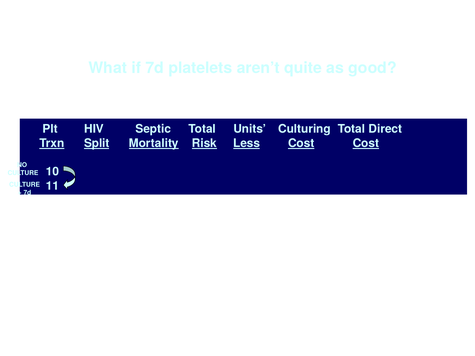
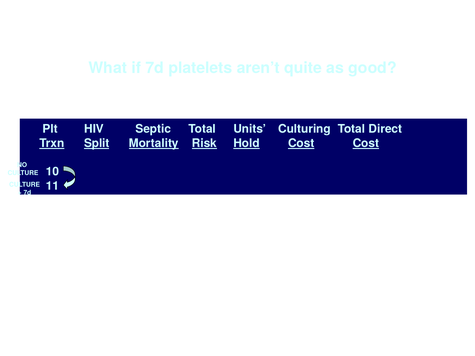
Less: Less -> Hold
